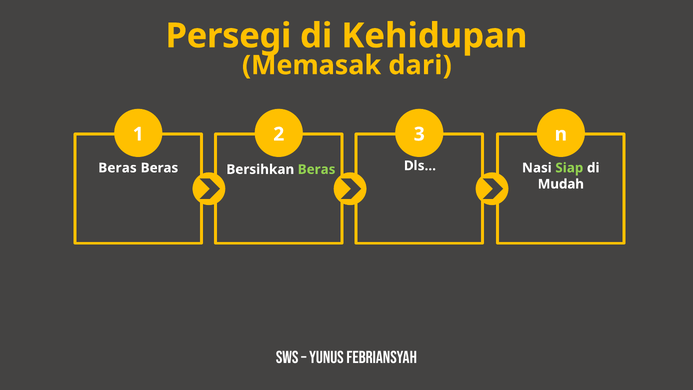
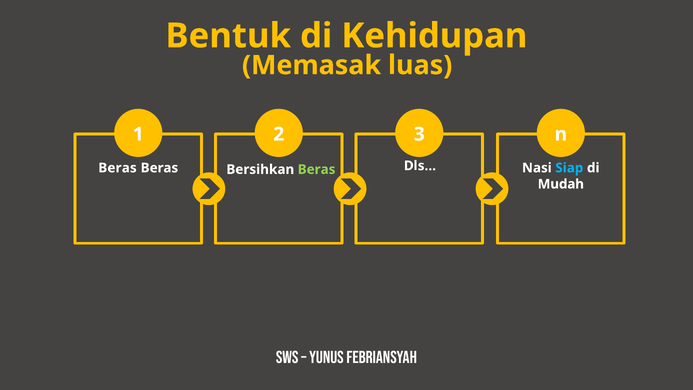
Persegi: Persegi -> Bentuk
dari: dari -> luas
Siap colour: light green -> light blue
